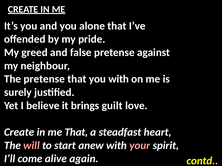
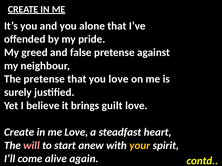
you with: with -> love
me That: That -> Love
your colour: pink -> yellow
